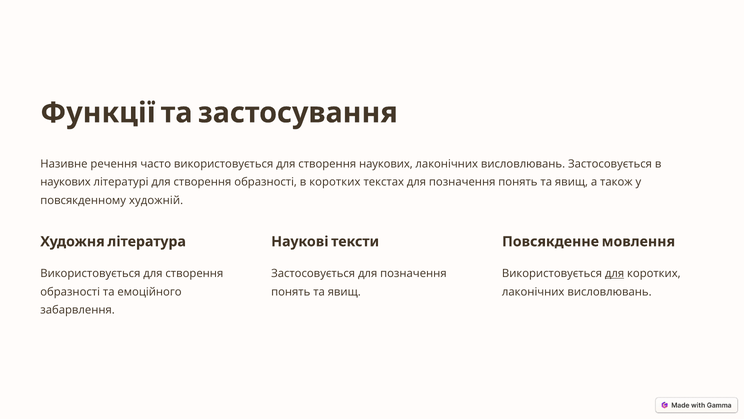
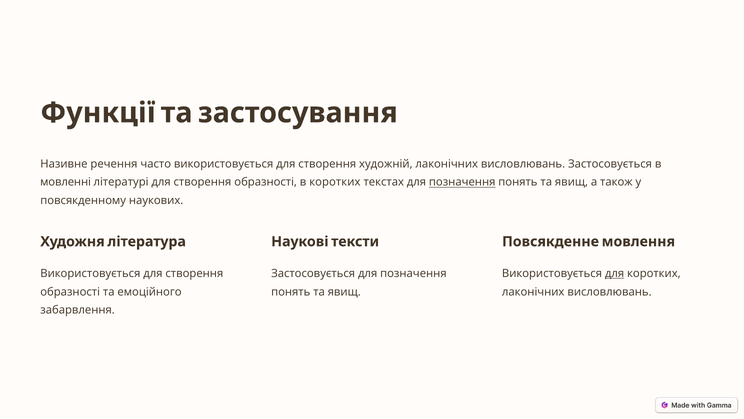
створення наукових: наукових -> художній
наукових at (66, 182): наукових -> мовленні
позначення at (462, 182) underline: none -> present
художній: художній -> наукових
